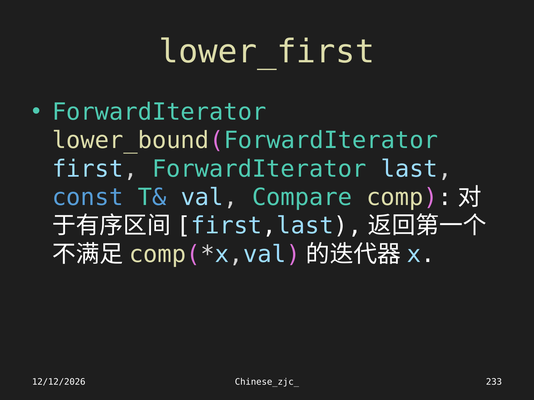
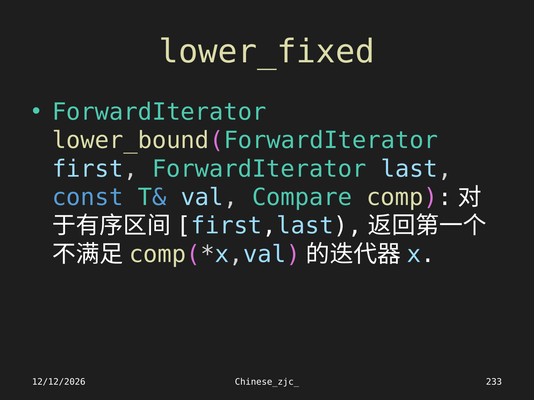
lower_first: lower_first -> lower_fixed
